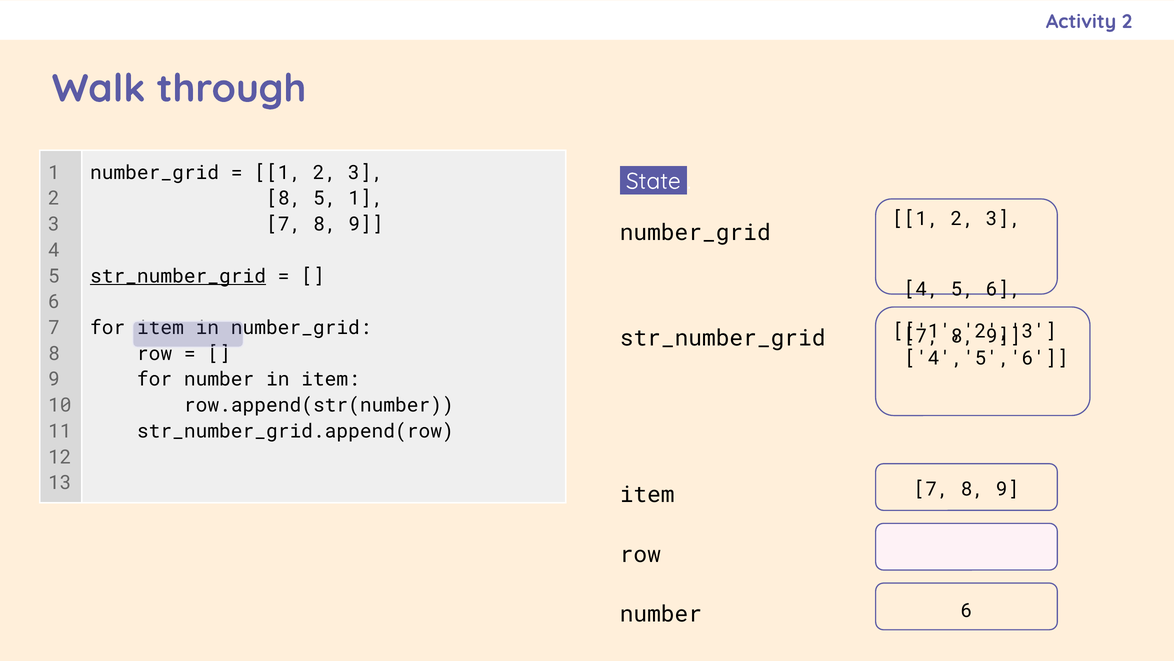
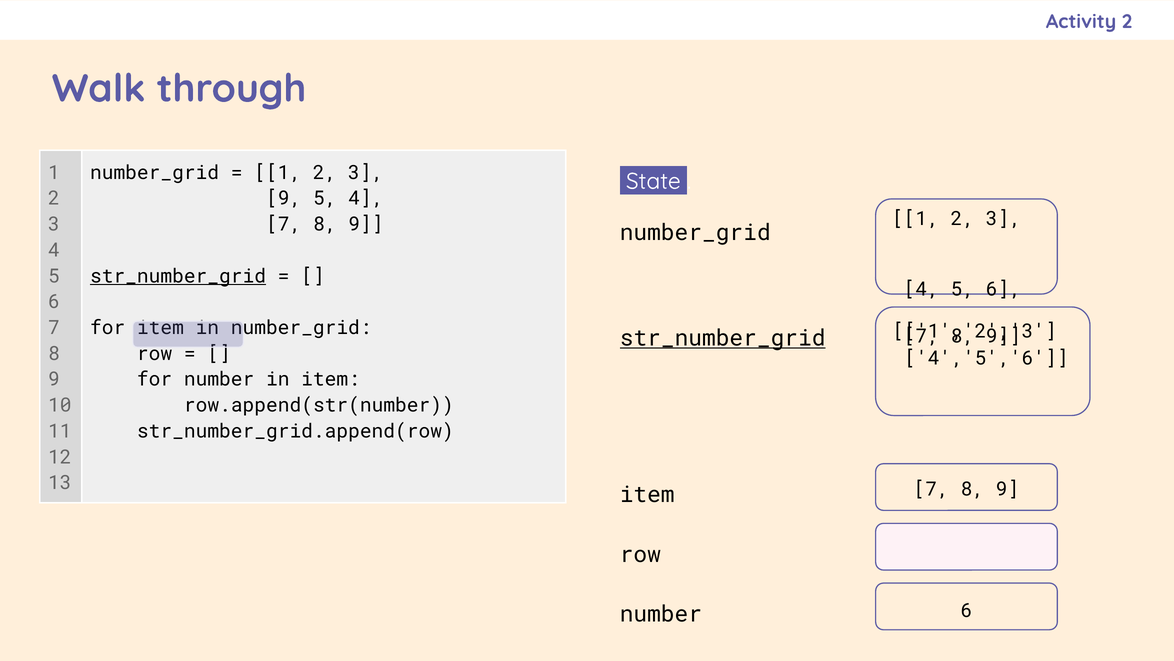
8 at (284, 198): 8 -> 9
5 1: 1 -> 4
str_number_grid at (723, 338) underline: none -> present
